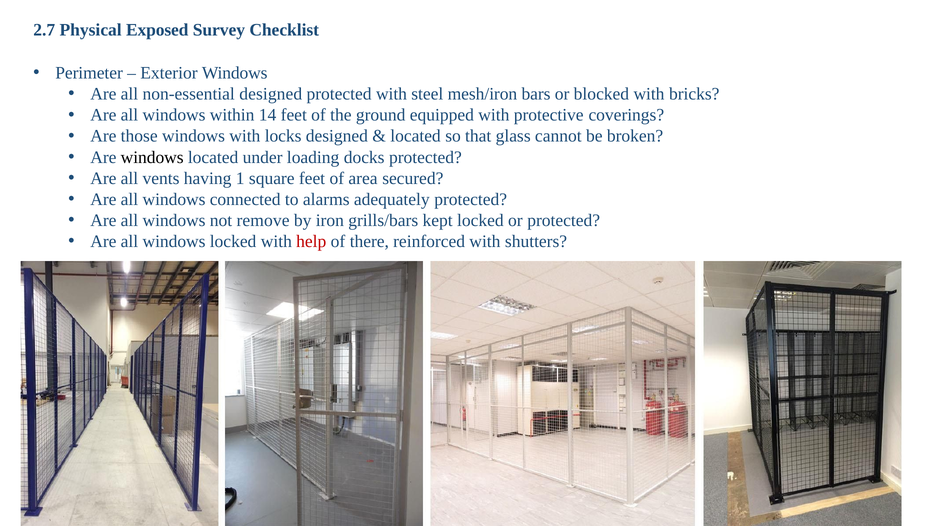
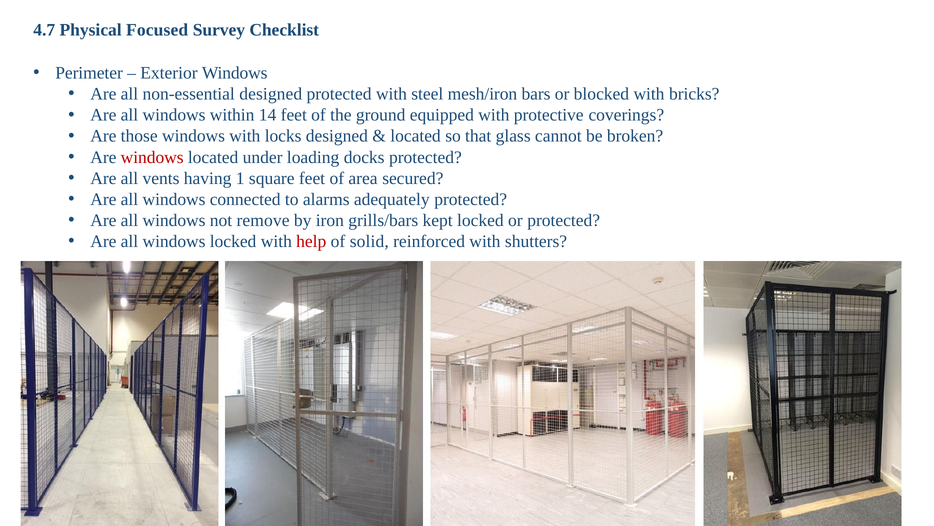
2.7: 2.7 -> 4.7
Exposed: Exposed -> Focused
windows at (152, 157) colour: black -> red
there: there -> solid
